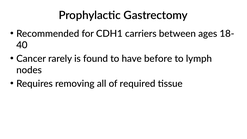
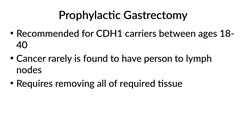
before: before -> person
